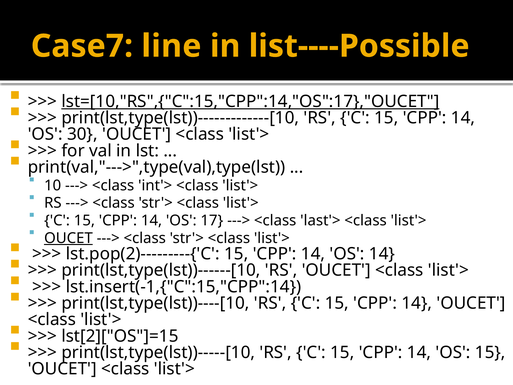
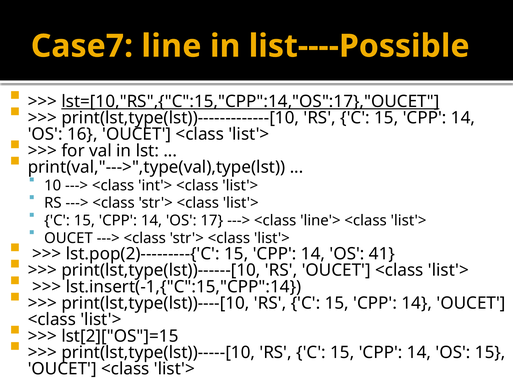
30: 30 -> 16
last'>: last'> -> line'>
OUCET at (68, 238) underline: present -> none
OS 14: 14 -> 41
